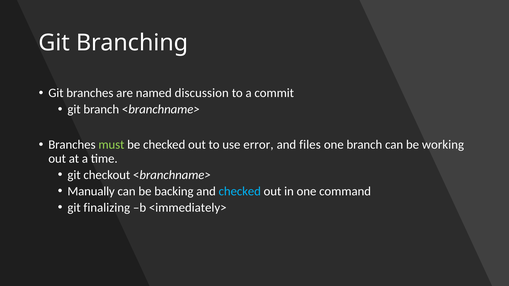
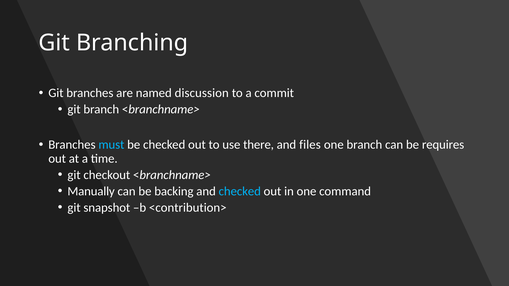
must colour: light green -> light blue
error: error -> there
working: working -> requires
finalizing: finalizing -> snapshot
<immediately>: <immediately> -> <contribution>
